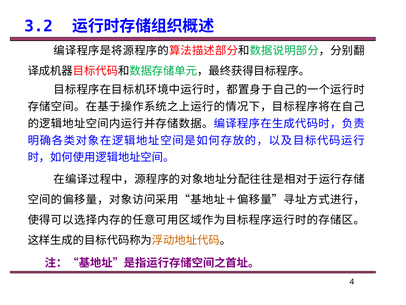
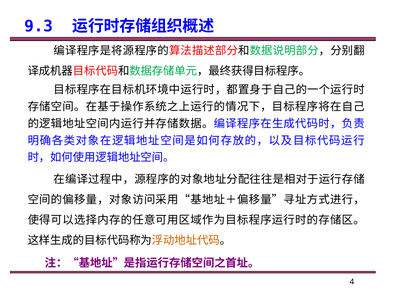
3.2: 3.2 -> 9.3
